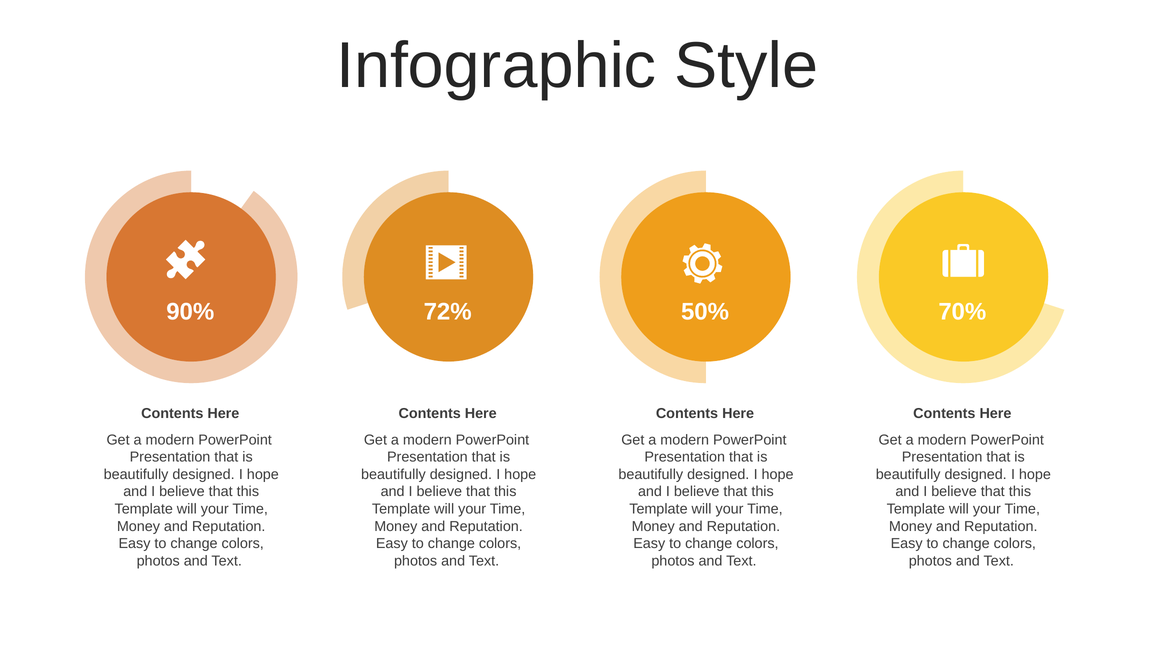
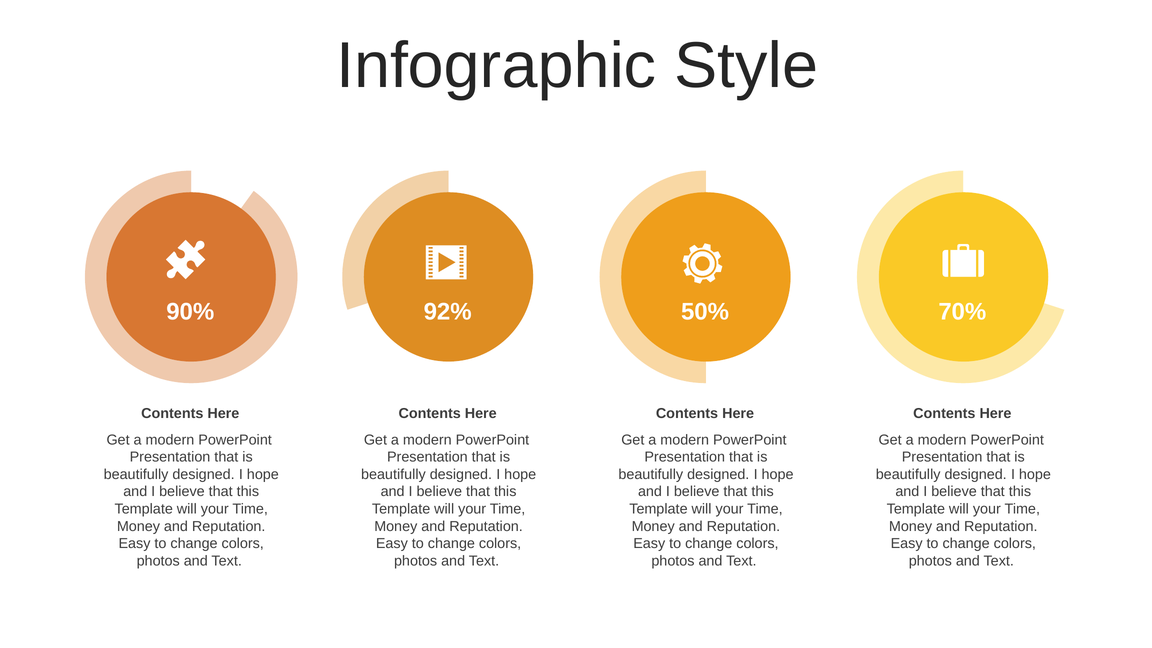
72%: 72% -> 92%
